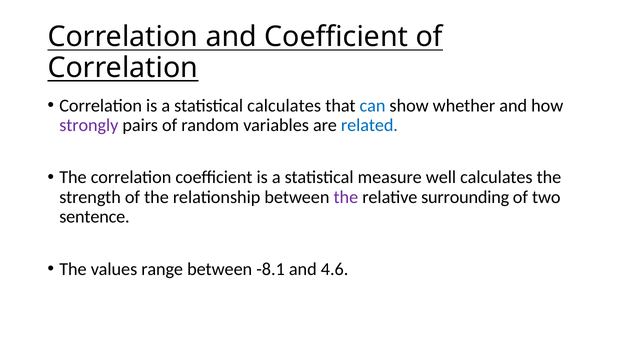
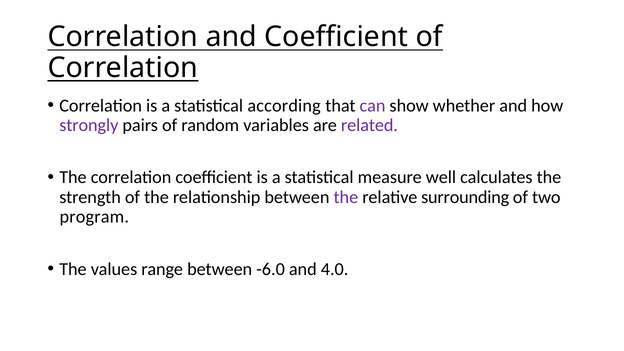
statistical calculates: calculates -> according
can colour: blue -> purple
related colour: blue -> purple
sentence: sentence -> program
-8.1: -8.1 -> -6.0
4.6: 4.6 -> 4.0
